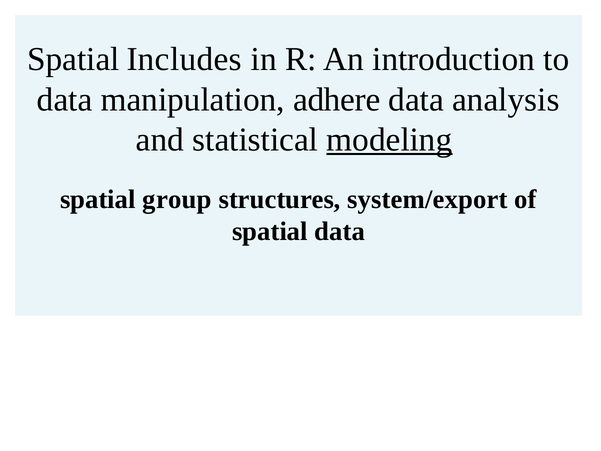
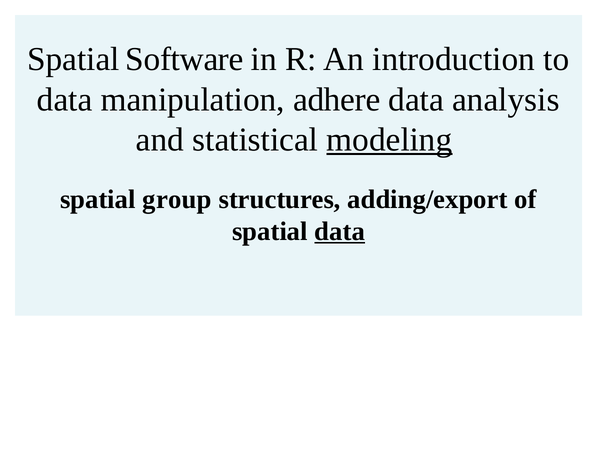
Includes: Includes -> Software
system/export: system/export -> adding/export
data at (340, 231) underline: none -> present
